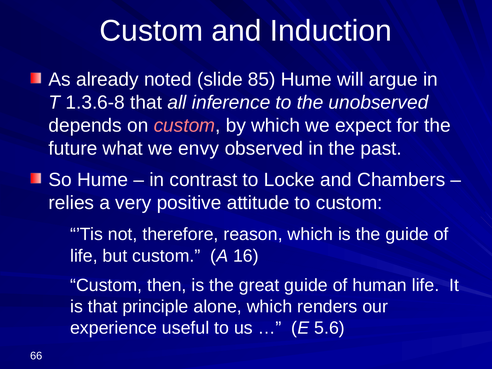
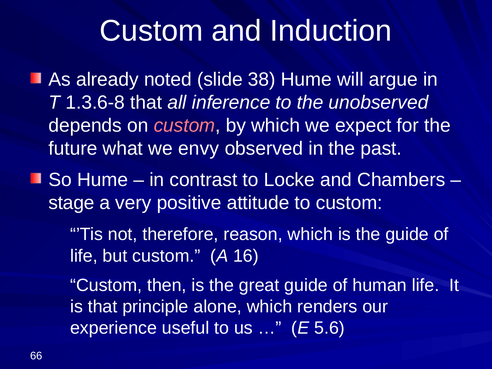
85: 85 -> 38
relies: relies -> stage
